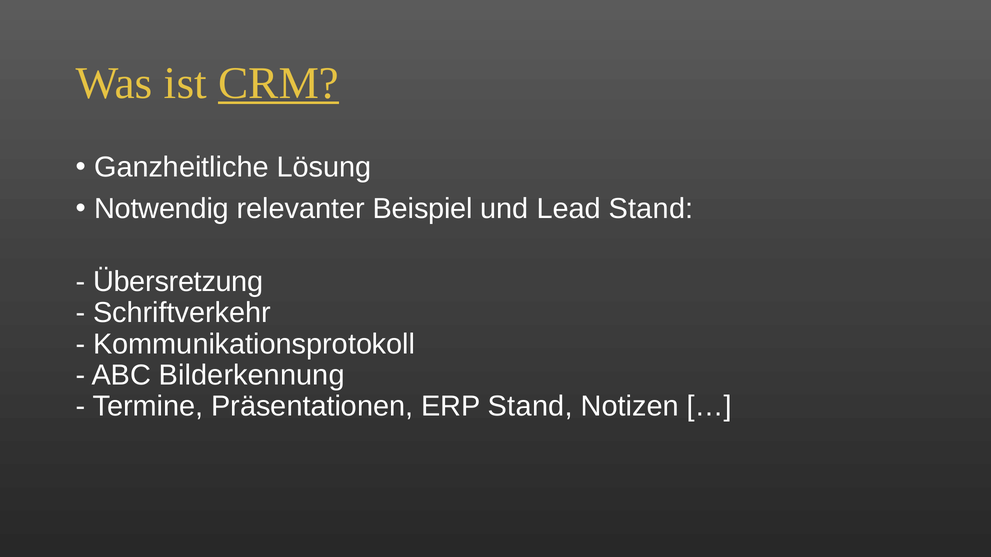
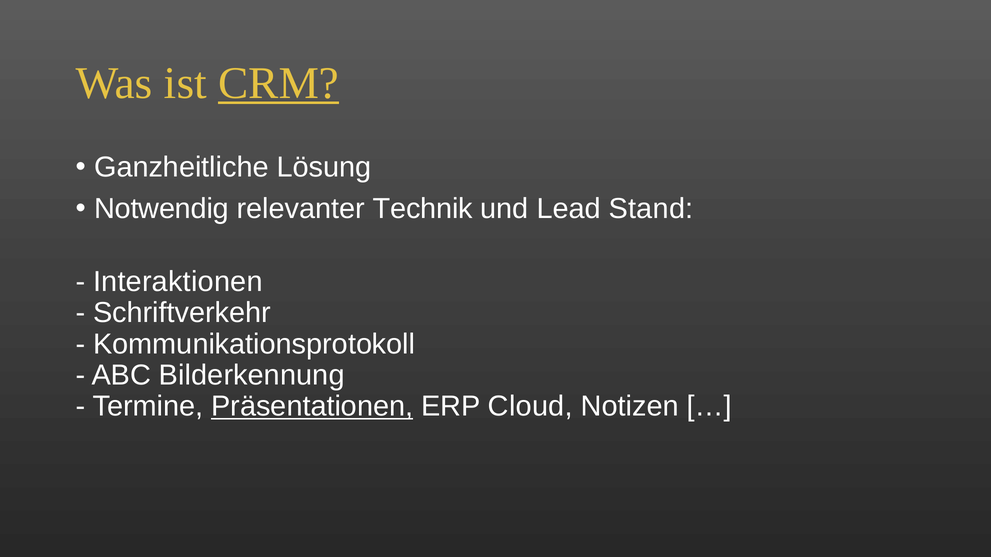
Beispiel: Beispiel -> Technik
Übersretzung: Übersretzung -> Interaktionen
Präsentationen underline: none -> present
ERP Stand: Stand -> Cloud
